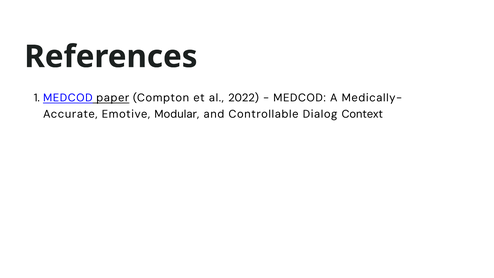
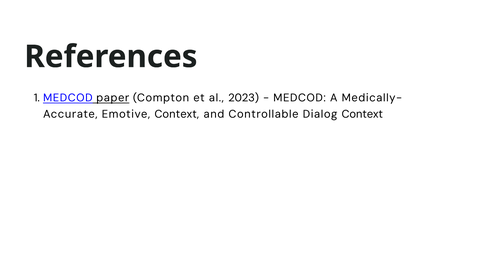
2022: 2022 -> 2023
Emotive Modular: Modular -> Context
